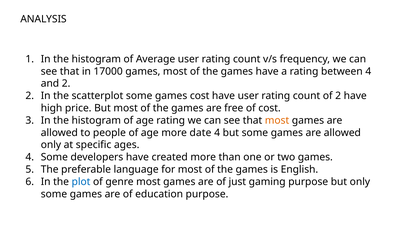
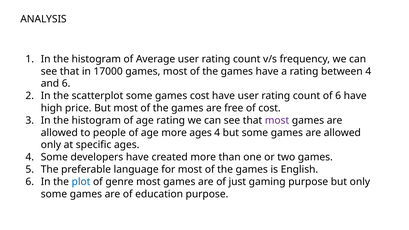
and 2: 2 -> 6
of 2: 2 -> 6
most at (277, 120) colour: orange -> purple
more date: date -> ages
